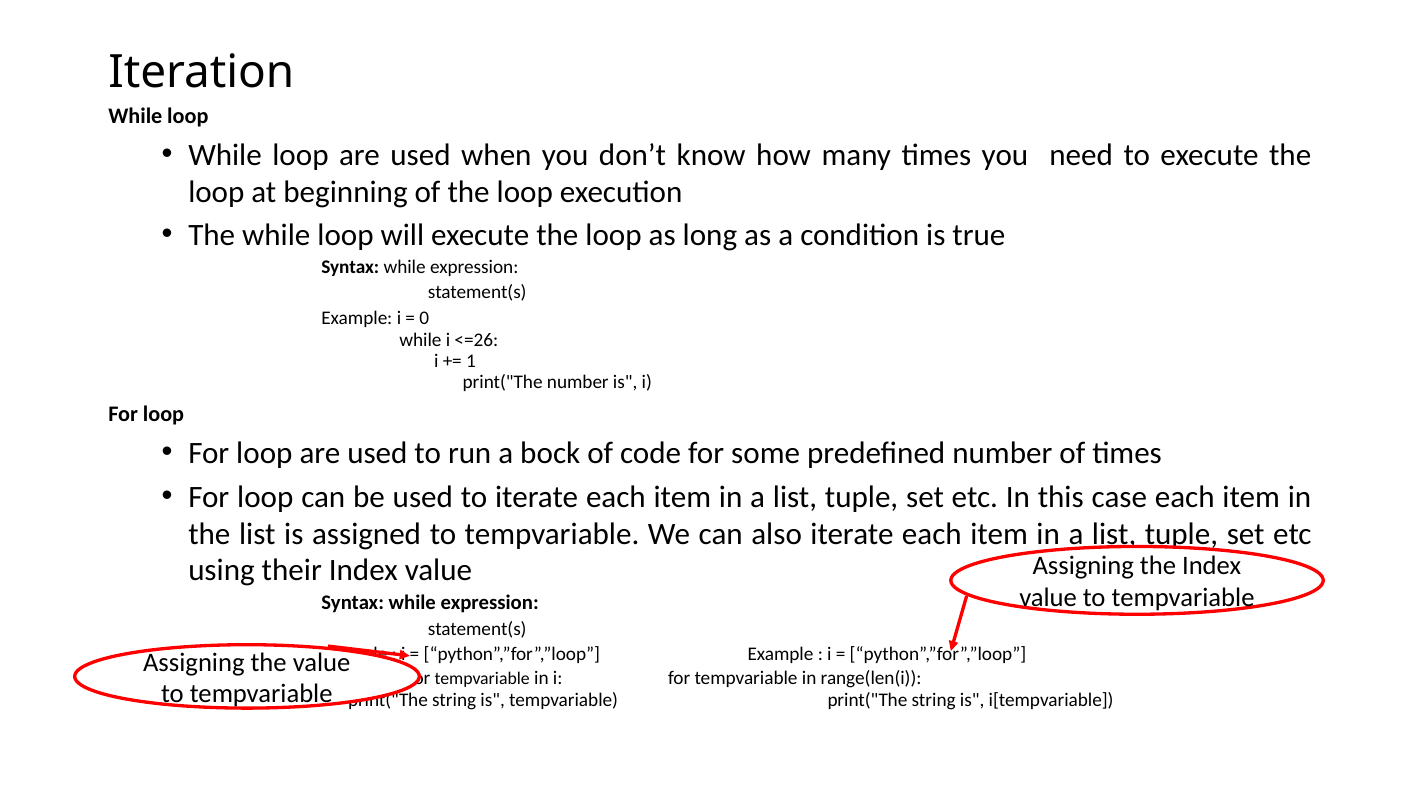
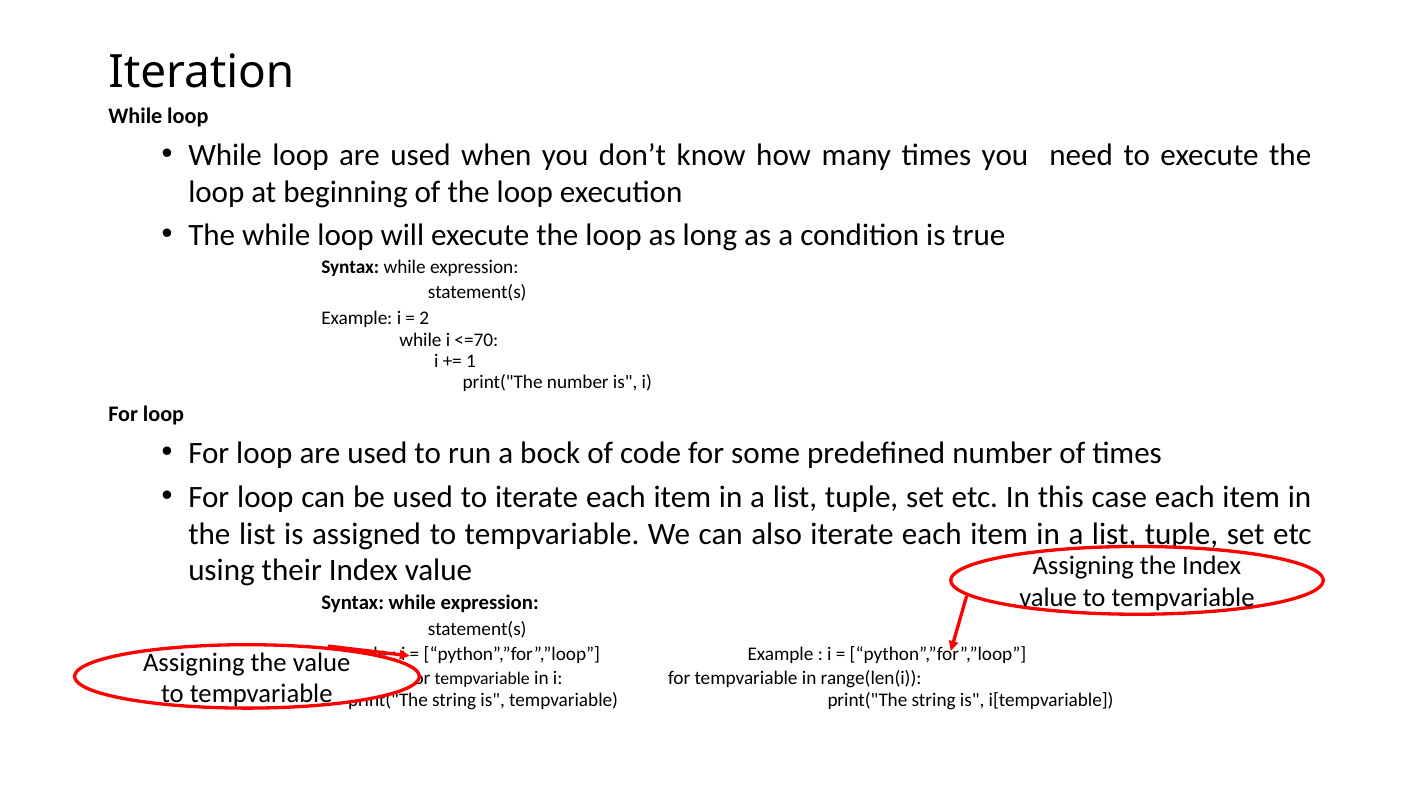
0: 0 -> 2
<=26: <=26 -> <=70
